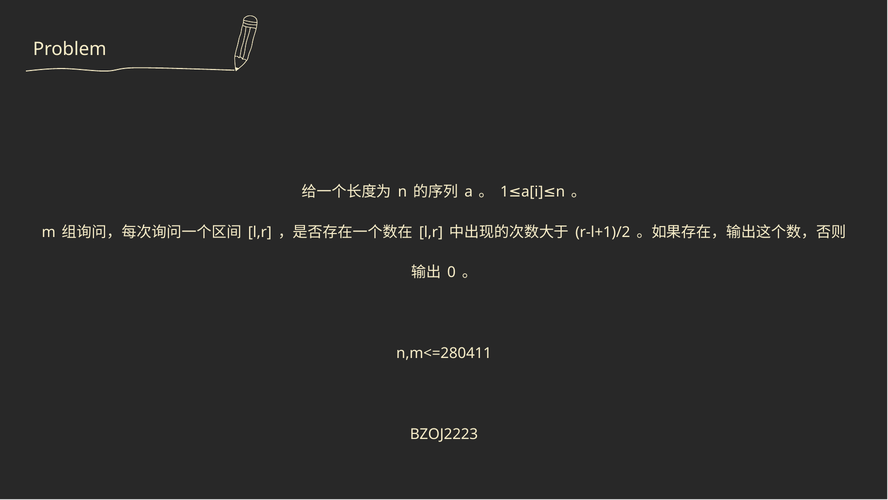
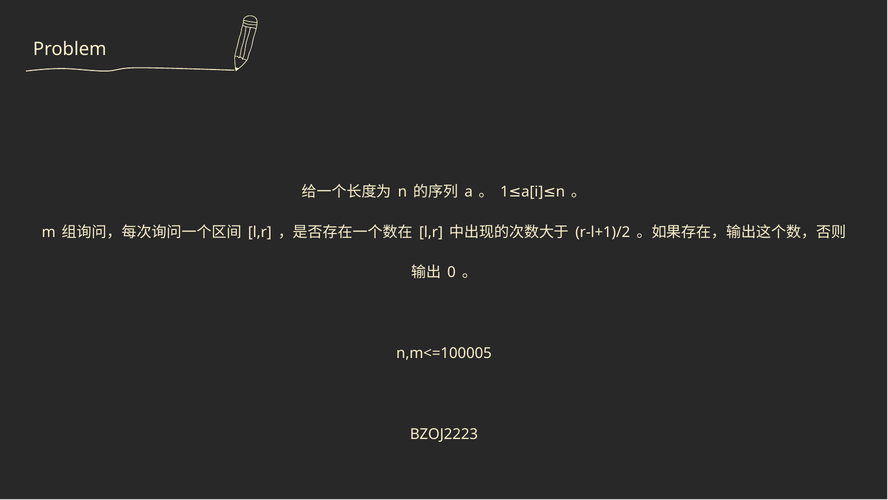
n,m<=280411: n,m<=280411 -> n,m<=100005
